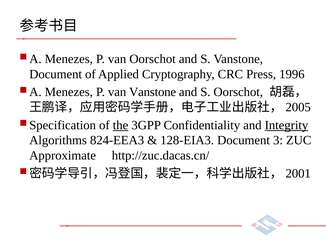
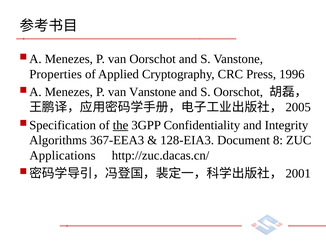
Document at (56, 74): Document -> Properties
Integrity underline: present -> none
824-EEA3: 824-EEA3 -> 367-EEA3
3: 3 -> 8
Approximate: Approximate -> Applications
